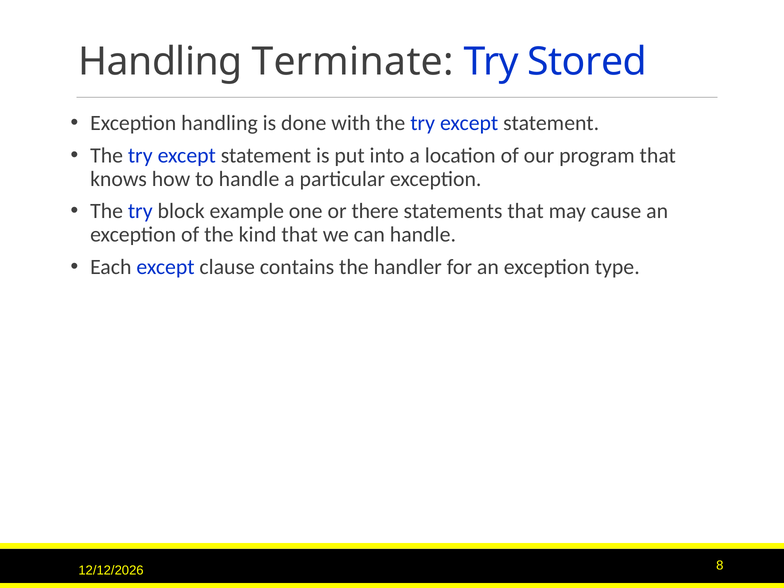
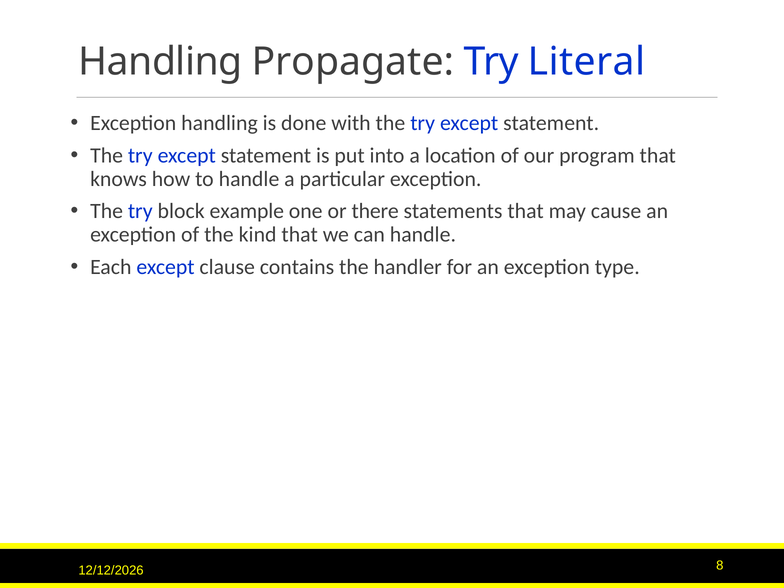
Terminate: Terminate -> Propagate
Stored: Stored -> Literal
